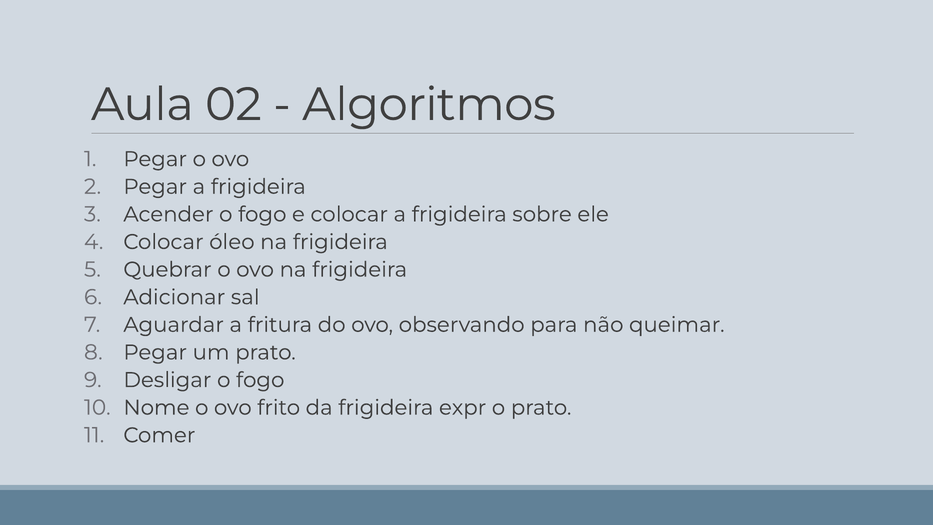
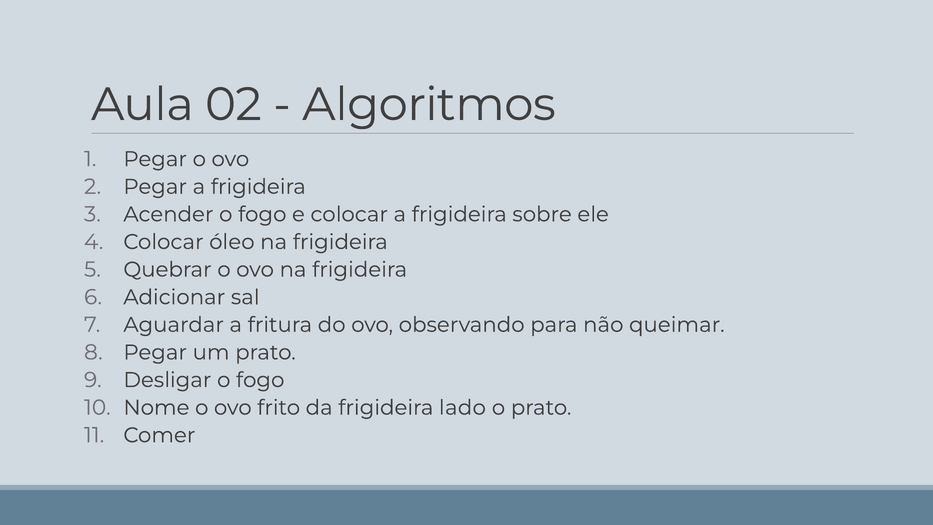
expr: expr -> lado
